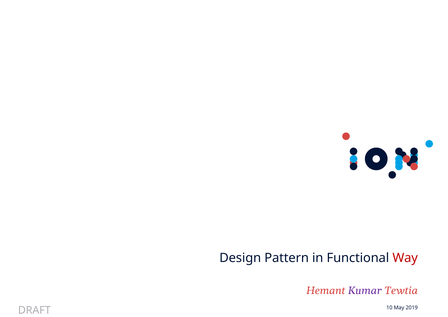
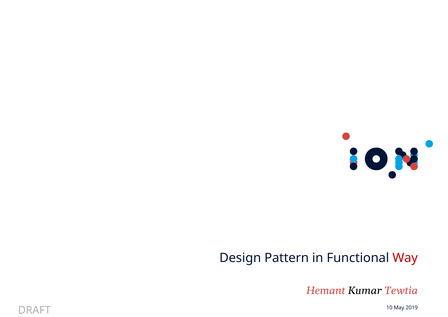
Kumar colour: purple -> black
